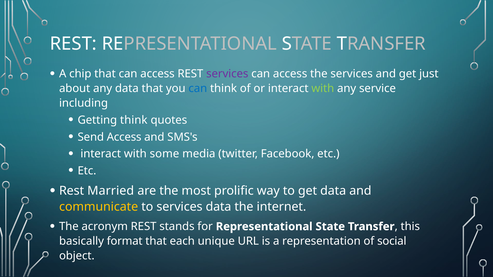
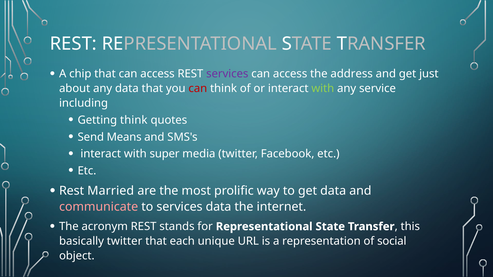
the services: services -> address
can at (198, 89) colour: blue -> red
Send Access: Access -> Means
some: some -> super
communicate colour: yellow -> pink
basically format: format -> twitter
